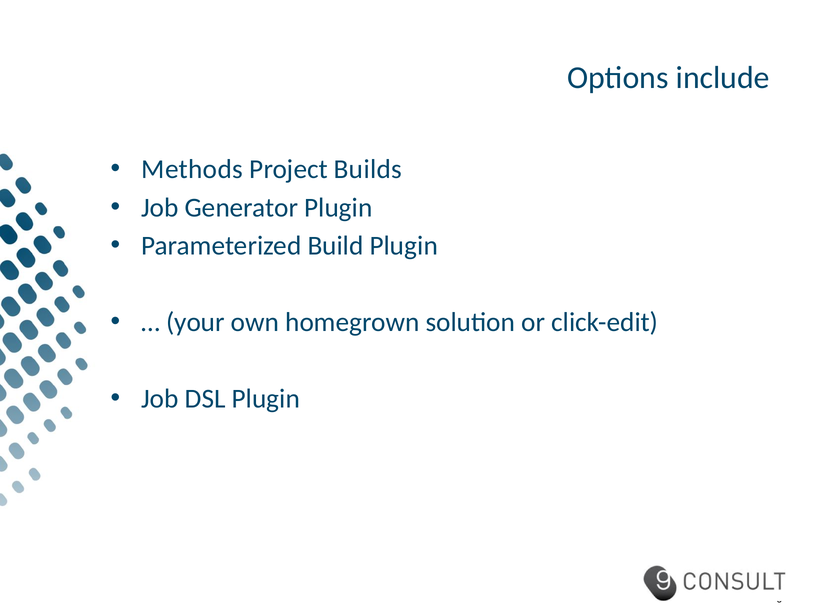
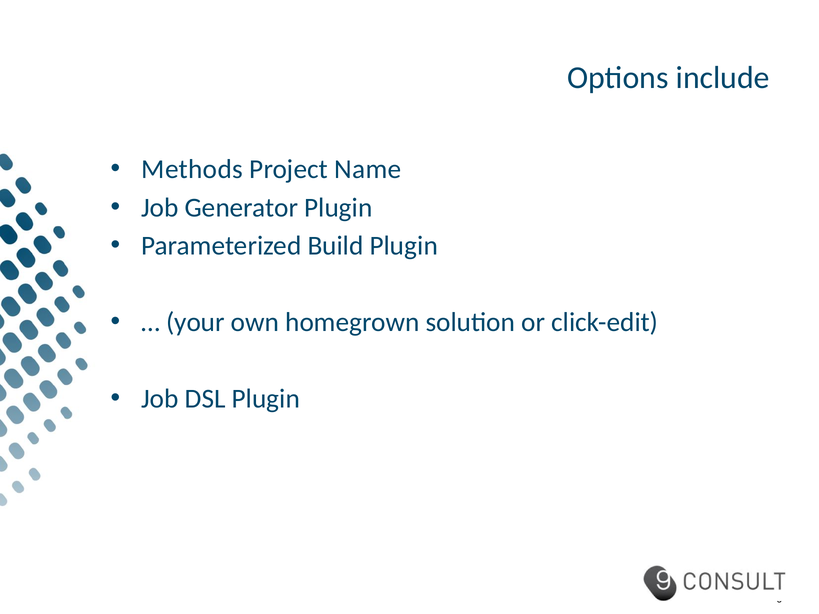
Builds: Builds -> Name
